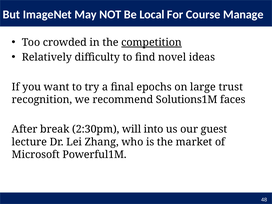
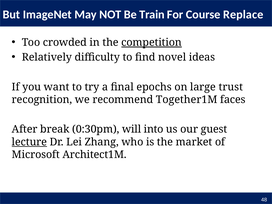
Local: Local -> Train
Manage: Manage -> Replace
Solutions1M: Solutions1M -> Together1M
2:30pm: 2:30pm -> 0:30pm
lecture underline: none -> present
Powerful1M: Powerful1M -> Architect1M
